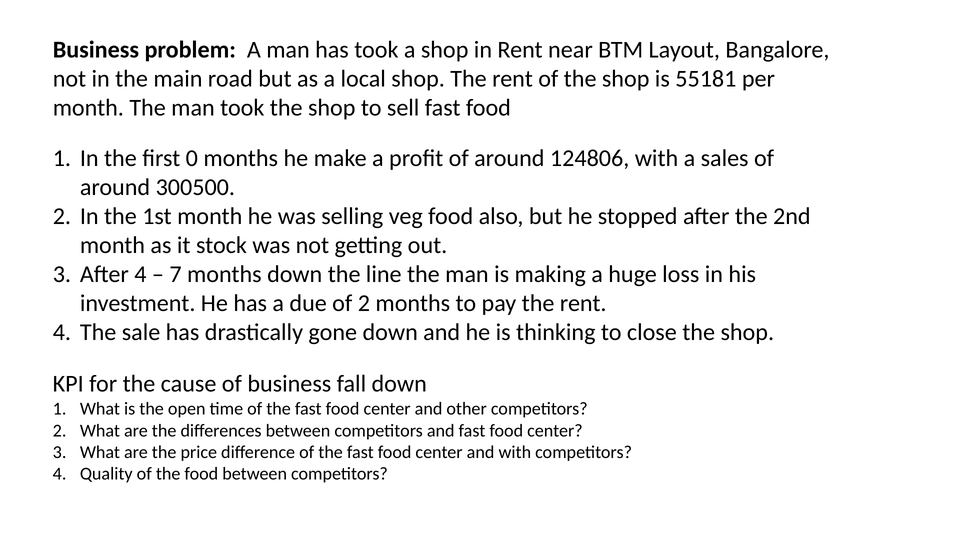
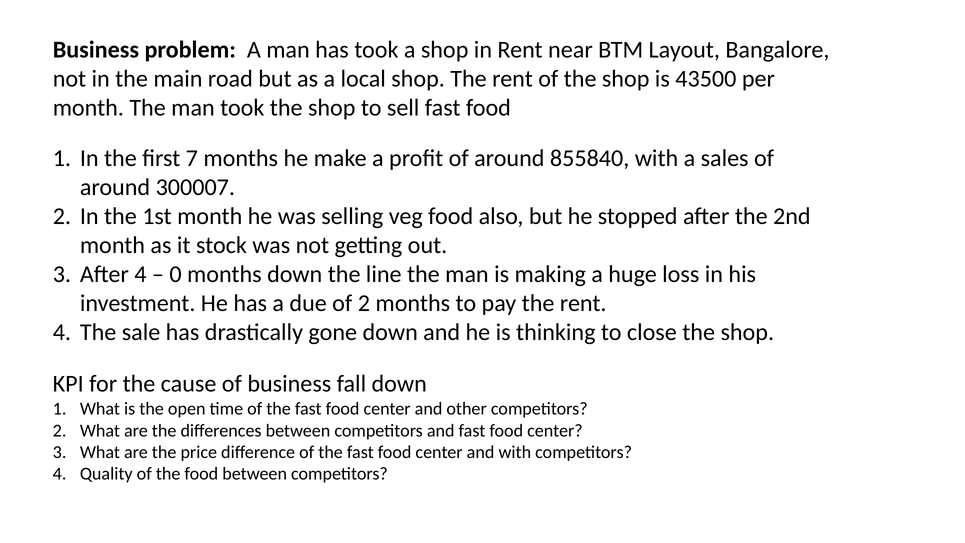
55181: 55181 -> 43500
0: 0 -> 7
124806: 124806 -> 855840
300500: 300500 -> 300007
7: 7 -> 0
